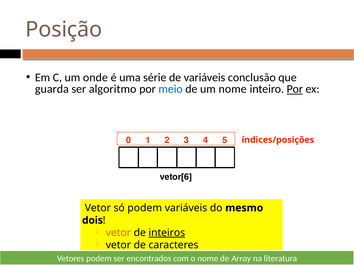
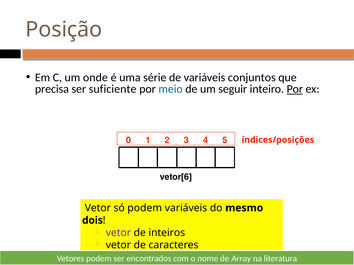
conclusão: conclusão -> conjuntos
guarda: guarda -> precisa
algoritmo: algoritmo -> suficiente
um nome: nome -> seguir
vetor at (118, 233) colour: orange -> purple
inteiros underline: present -> none
